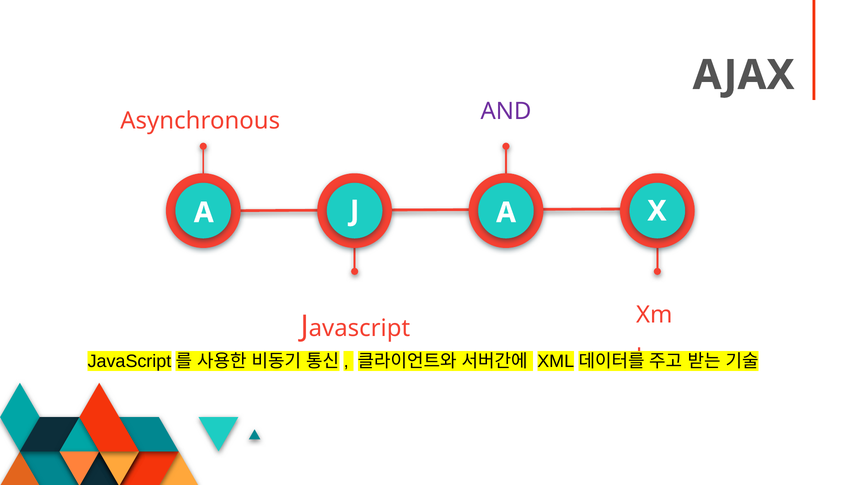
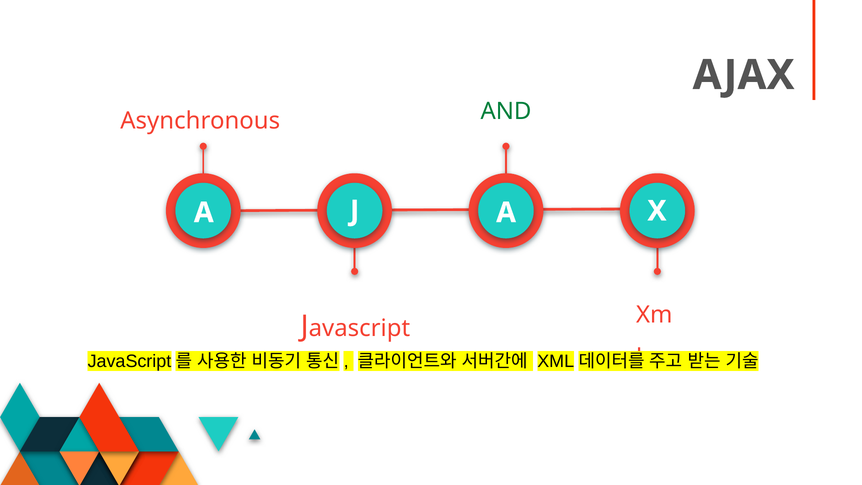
AND colour: purple -> green
